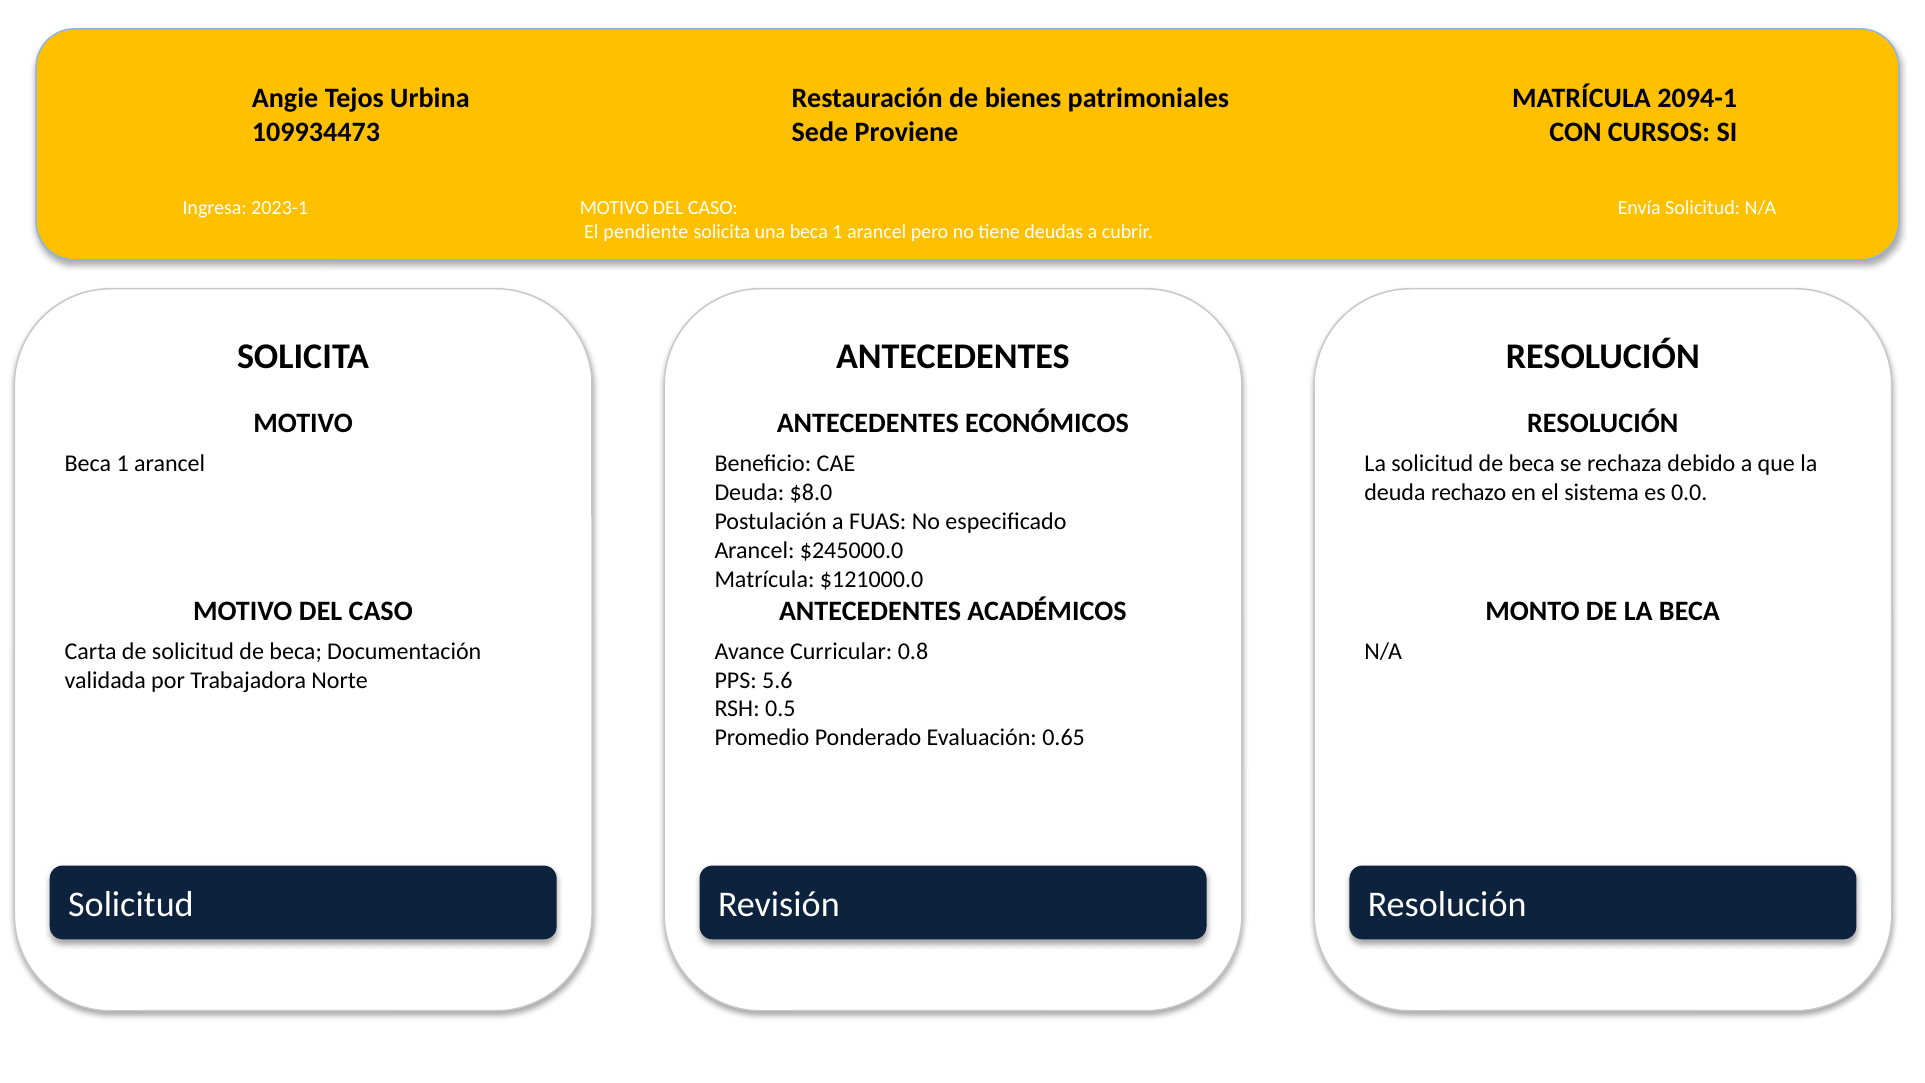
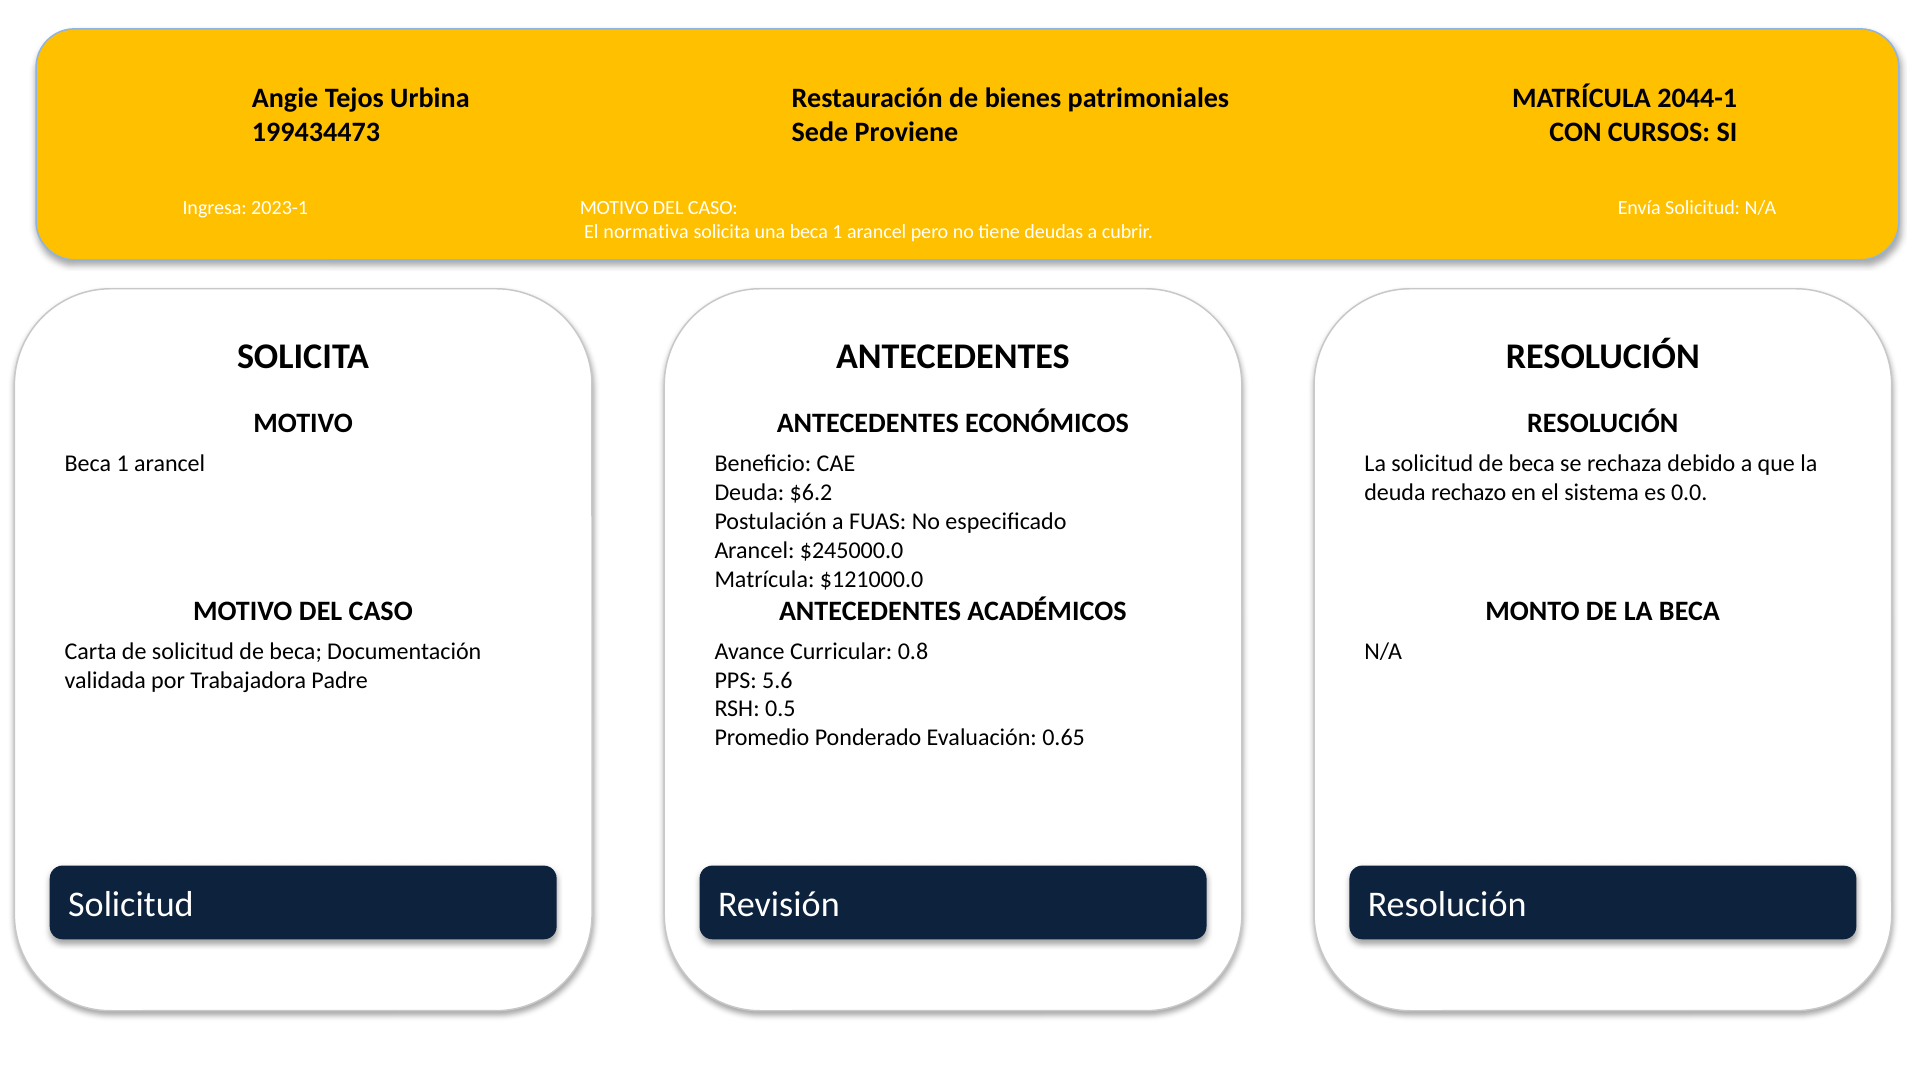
2094-1: 2094-1 -> 2044-1
109934473: 109934473 -> 199434473
pendiente: pendiente -> normativa
$8.0: $8.0 -> $6.2
Norte: Norte -> Padre
